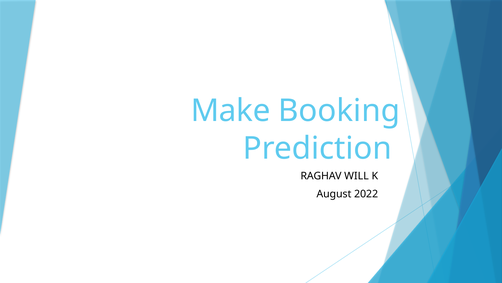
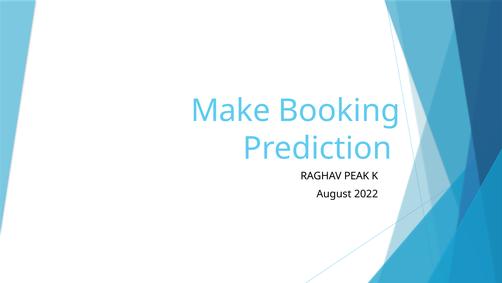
WILL: WILL -> PEAK
